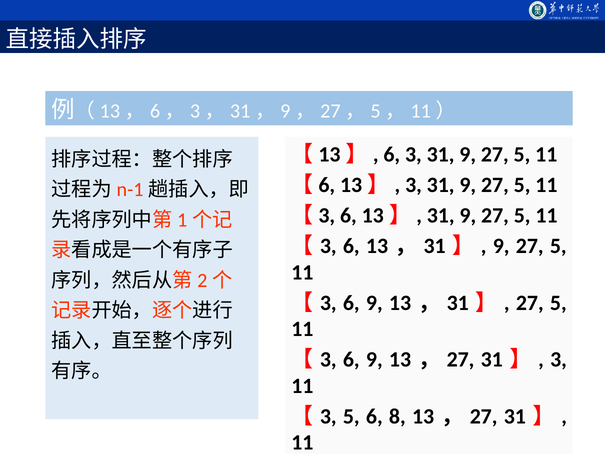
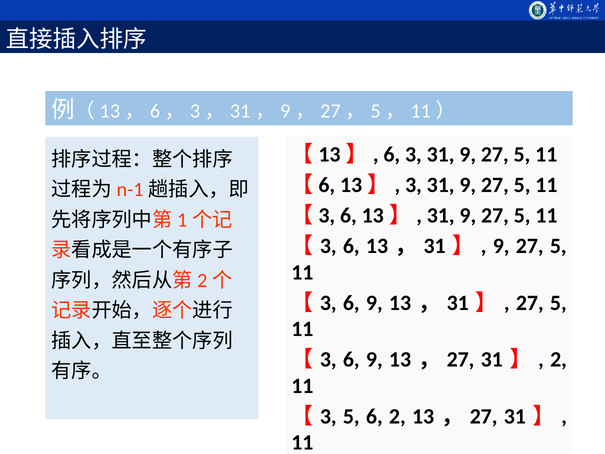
3 at (558, 360): 3 -> 2
6 8: 8 -> 2
